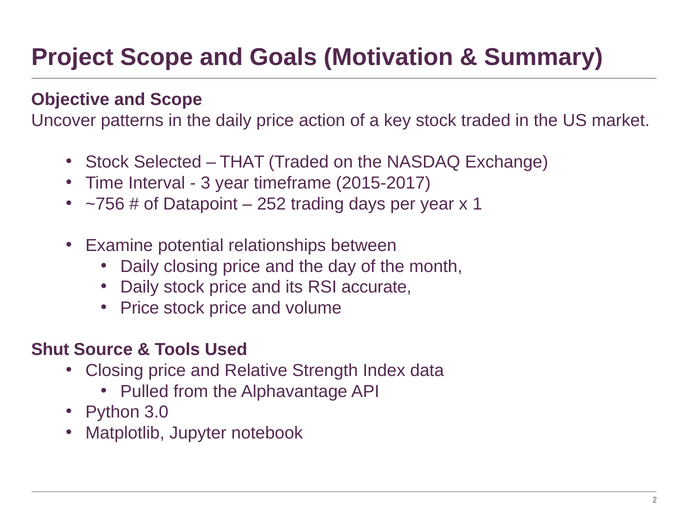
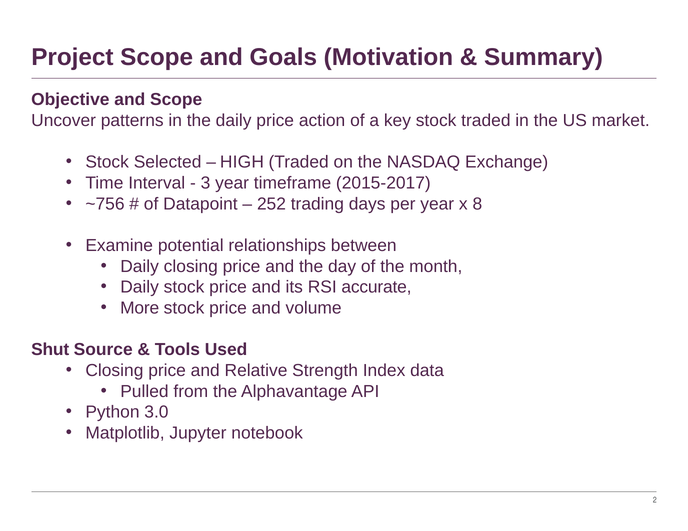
THAT: THAT -> HIGH
1: 1 -> 8
Price at (140, 308): Price -> More
